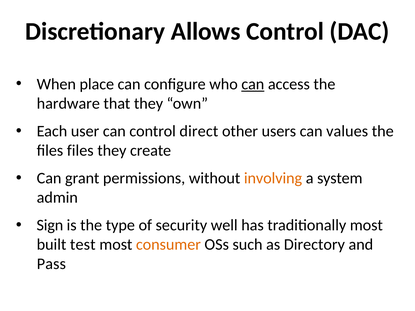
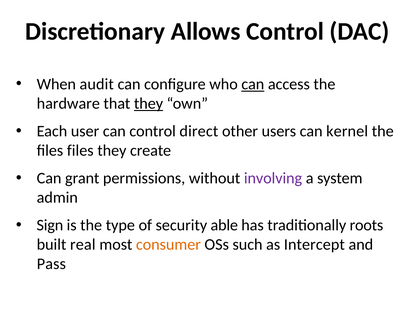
place: place -> audit
they at (149, 104) underline: none -> present
values: values -> kernel
involving colour: orange -> purple
well: well -> able
traditionally most: most -> roots
test: test -> real
Directory: Directory -> Intercept
